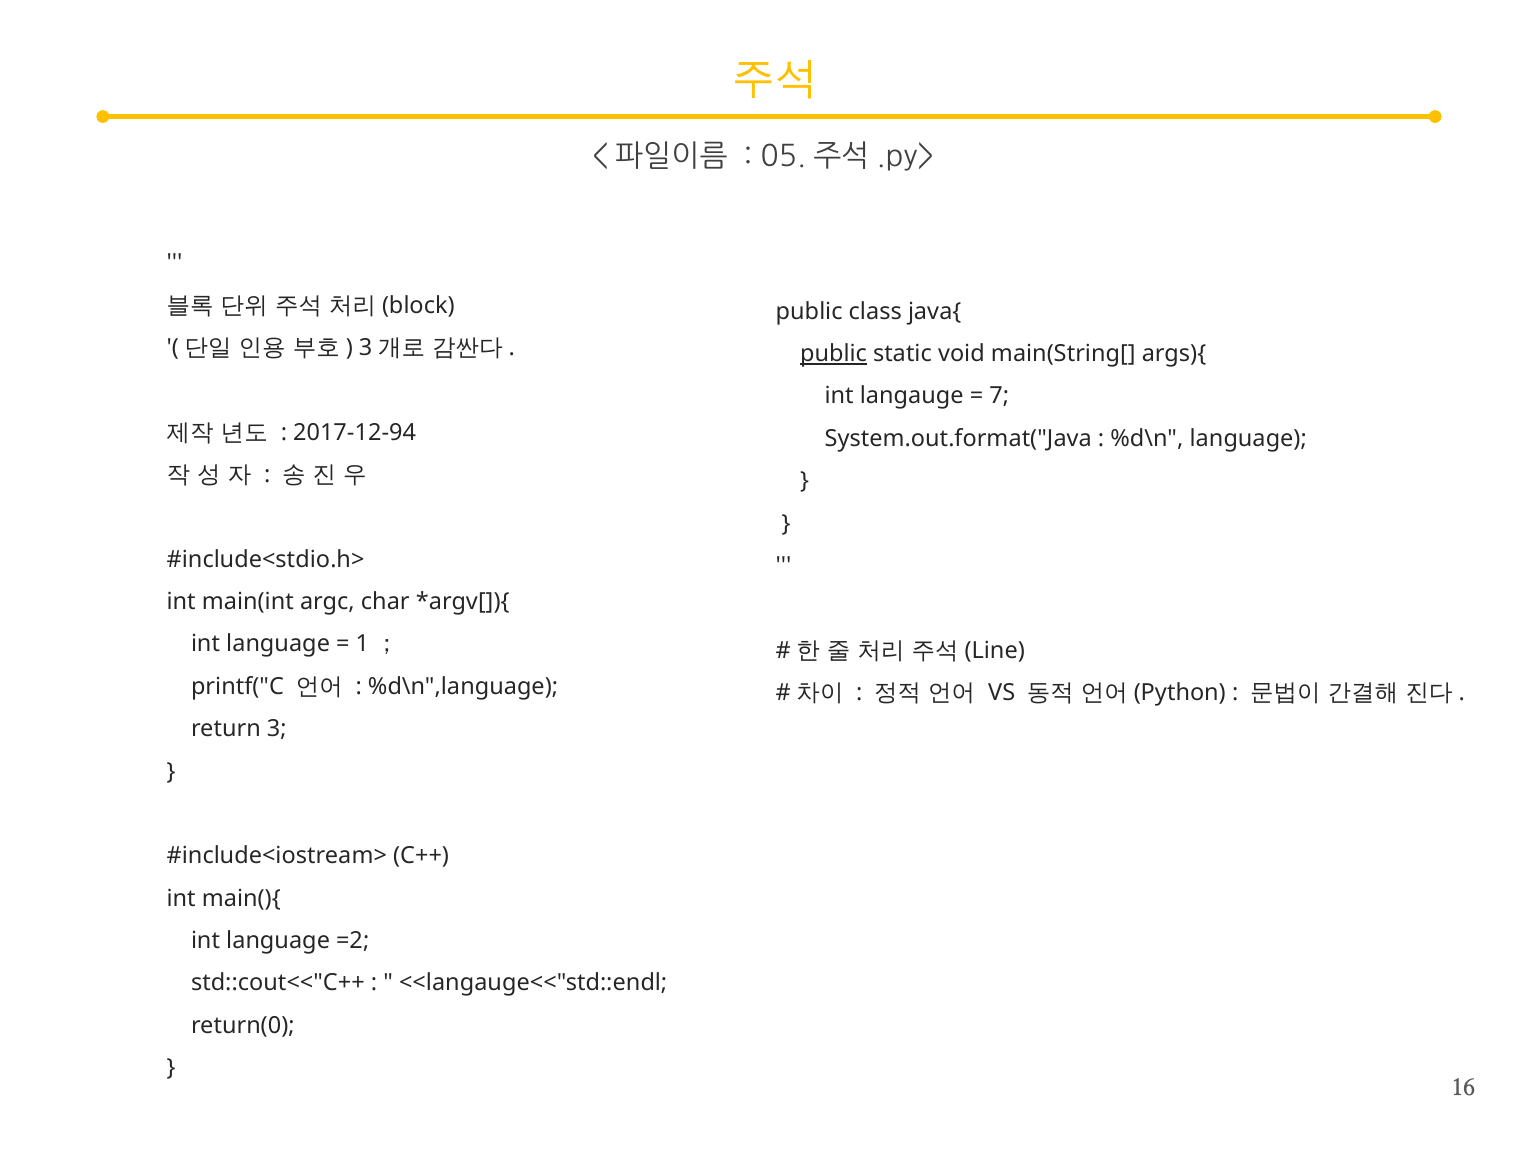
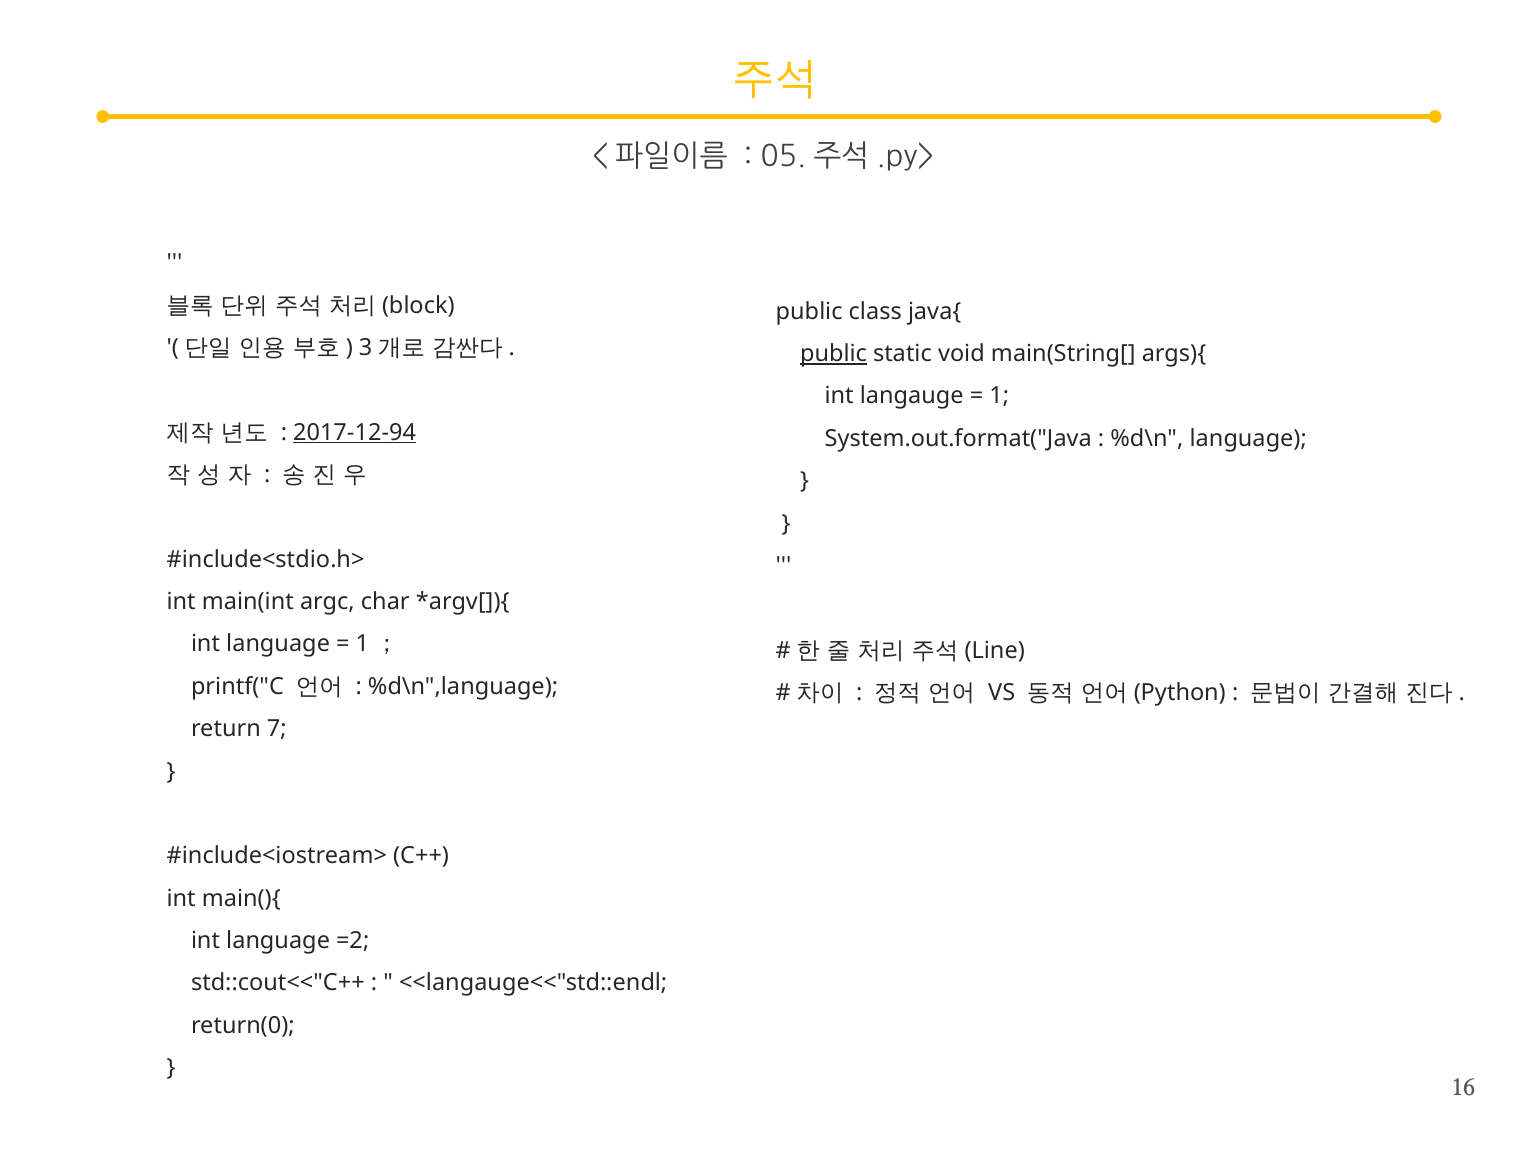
7 at (999, 396): 7 -> 1
2017-12-94 underline: none -> present
3: 3 -> 7
